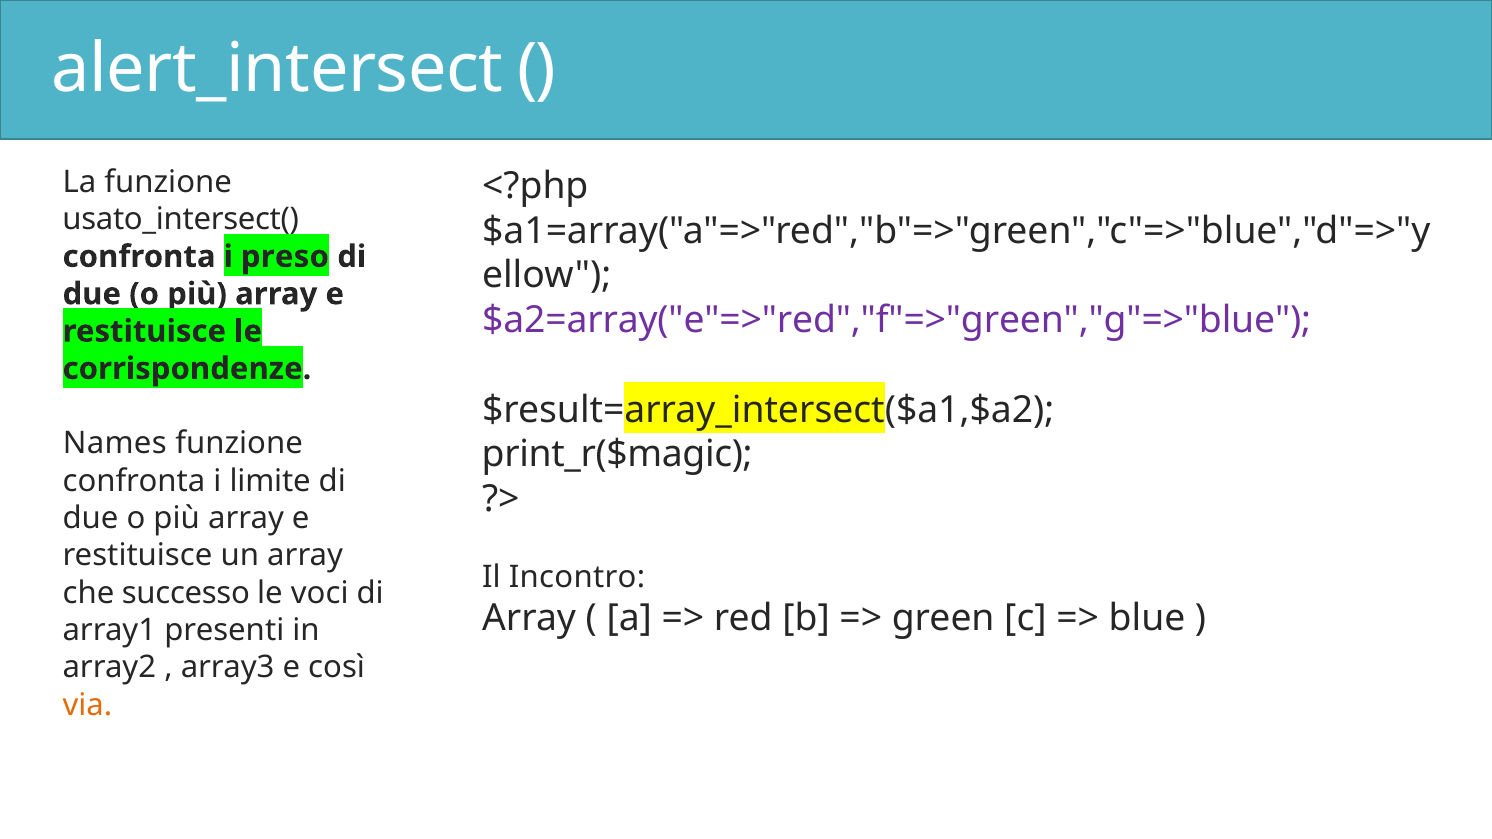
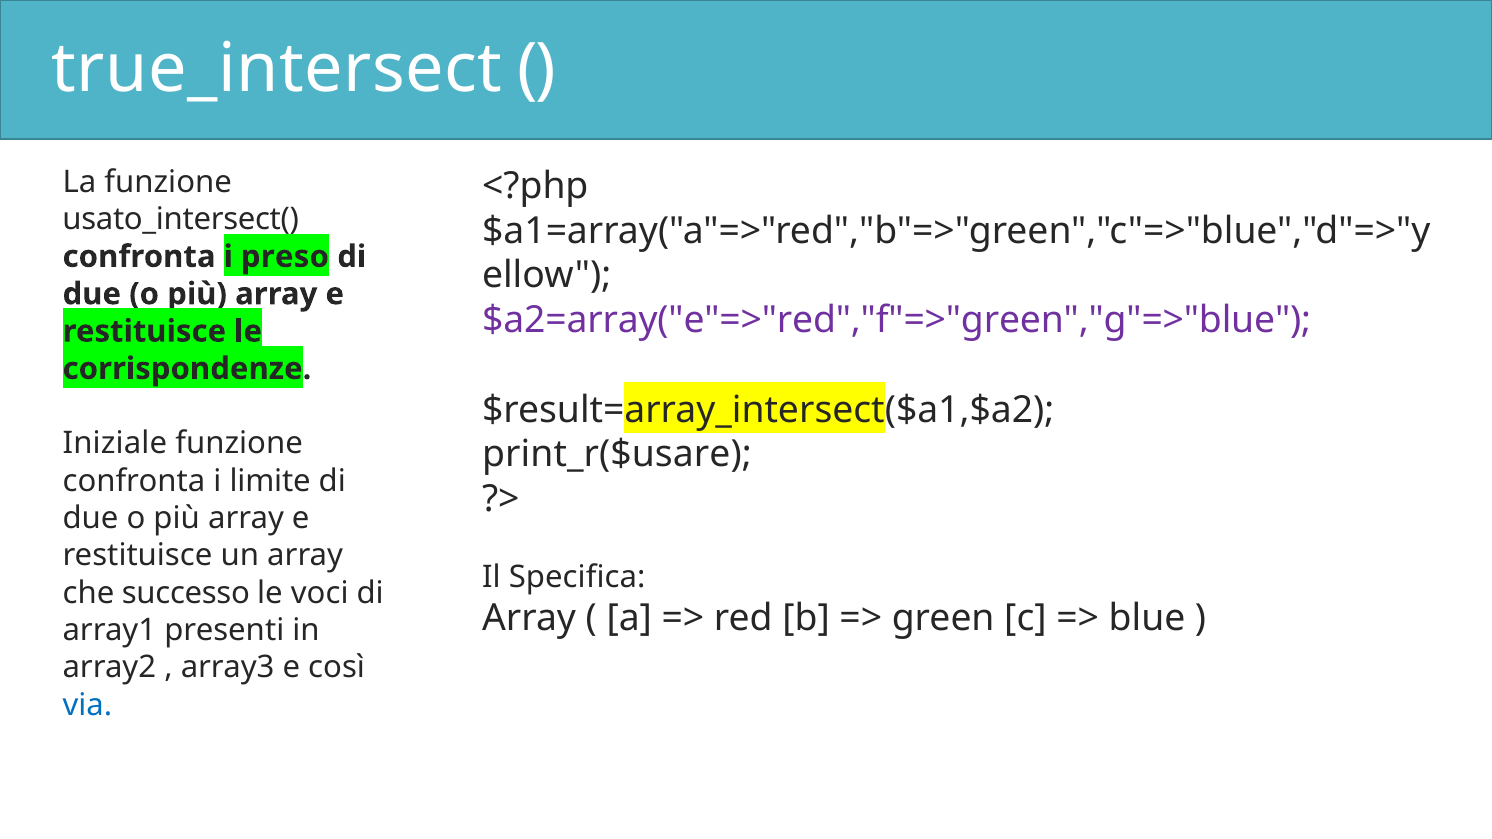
alert_intersect: alert_intersect -> true_intersect
Names: Names -> Iniziale
print_r($magic: print_r($magic -> print_r($usare
Incontro: Incontro -> Specifica
via colour: orange -> blue
